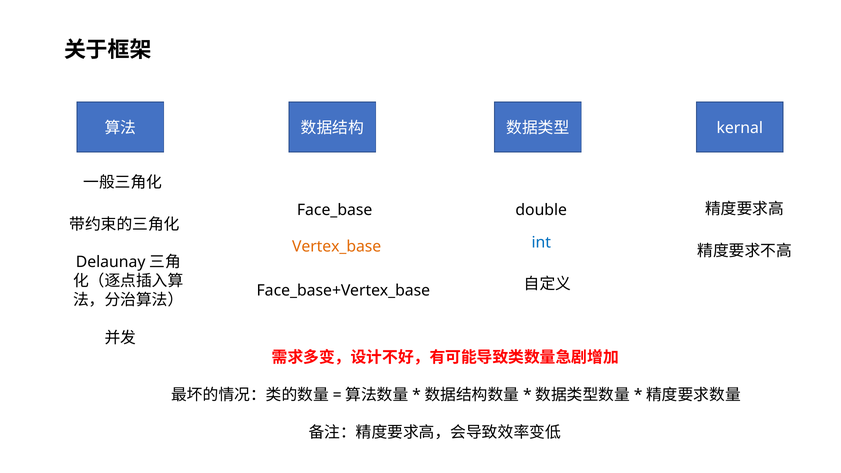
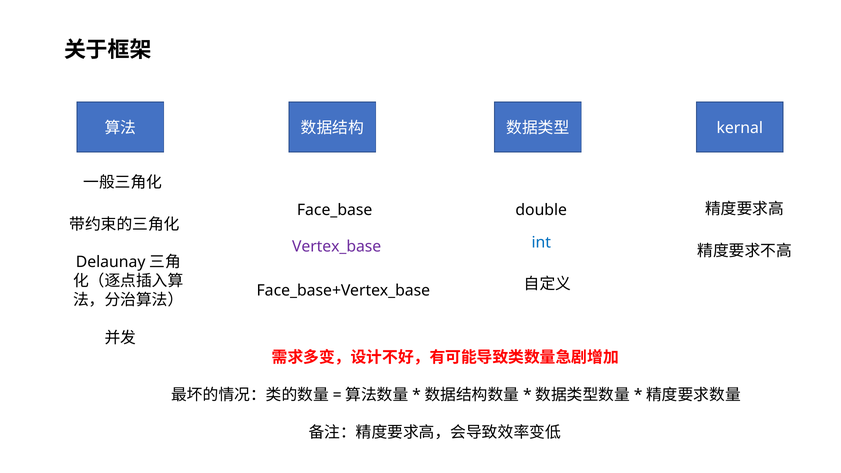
Vertex_base colour: orange -> purple
